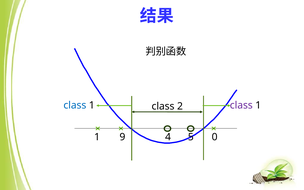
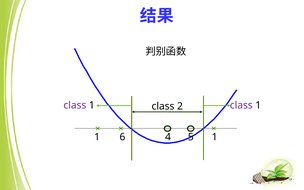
class at (75, 105) colour: blue -> purple
9: 9 -> 6
5 0: 0 -> 1
